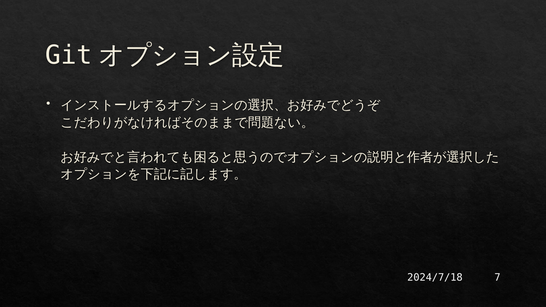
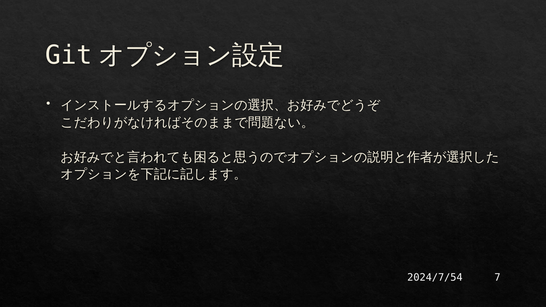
2024/7/18: 2024/7/18 -> 2024/7/54
